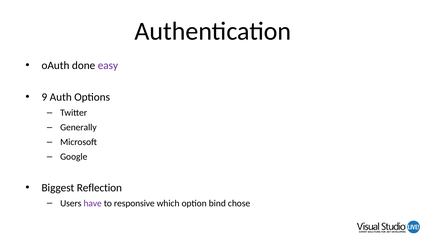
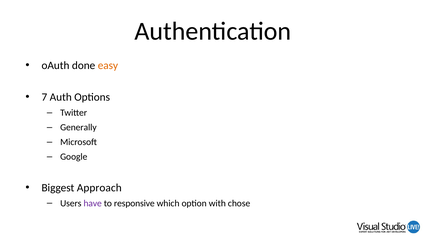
easy colour: purple -> orange
9: 9 -> 7
Reflection: Reflection -> Approach
bind: bind -> with
